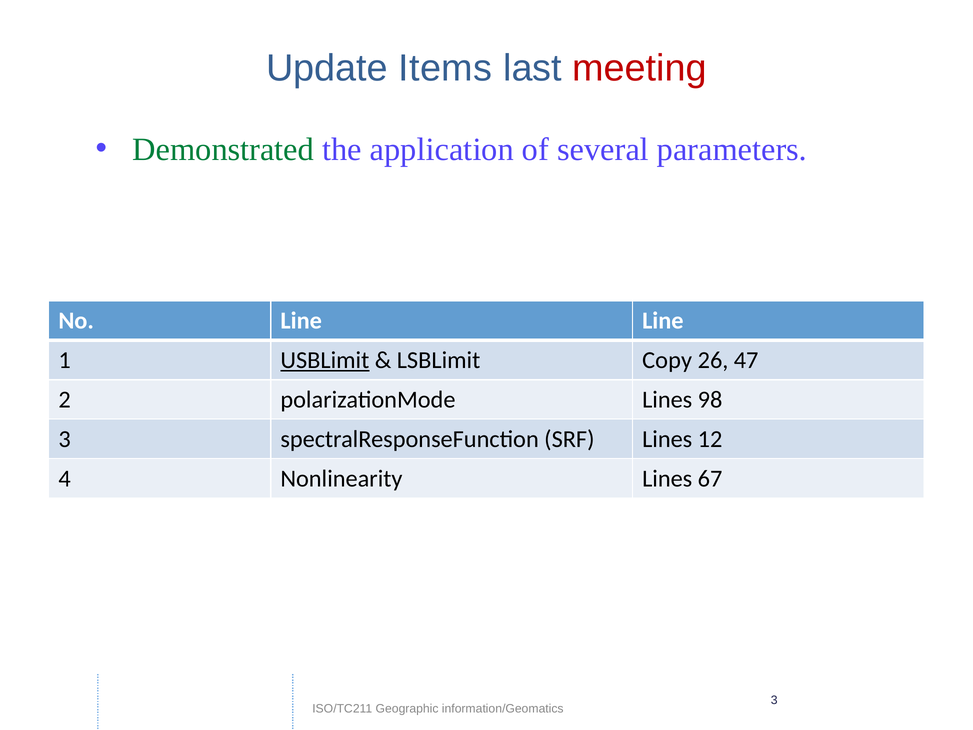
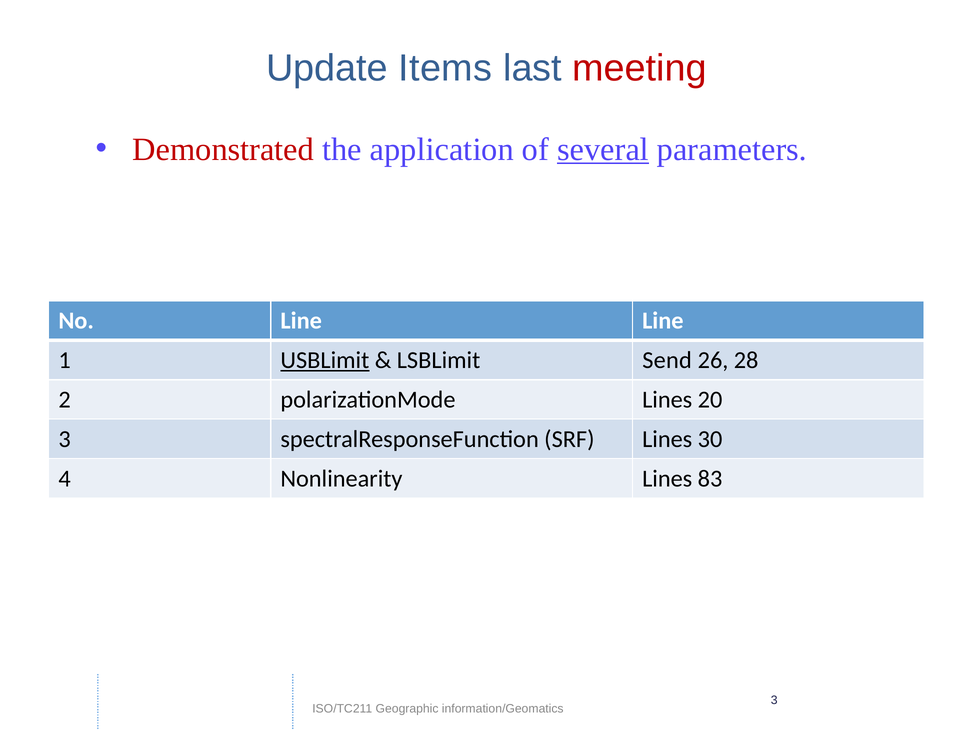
Demonstrated colour: green -> red
several underline: none -> present
Copy: Copy -> Send
47: 47 -> 28
98: 98 -> 20
12: 12 -> 30
67: 67 -> 83
